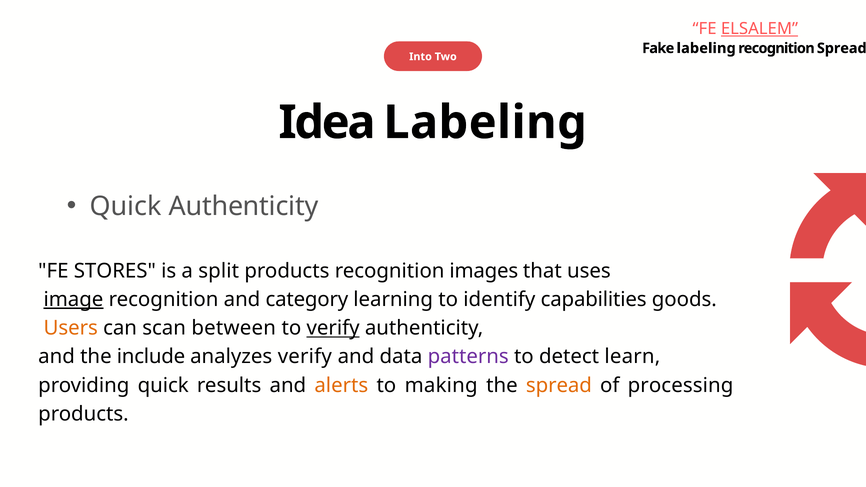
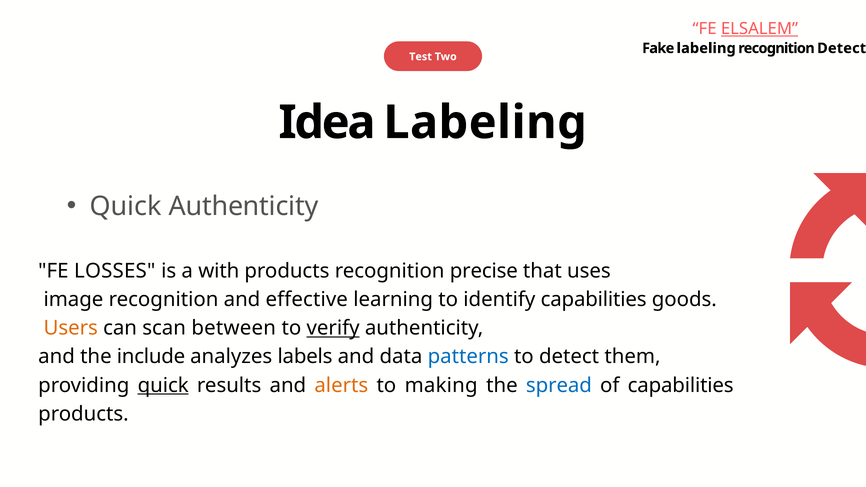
Into: Into -> Test
recognition Spread: Spread -> Detect
STORES: STORES -> LOSSES
split: split -> with
images: images -> precise
image underline: present -> none
category: category -> effective
analyzes verify: verify -> labels
patterns colour: purple -> blue
learn: learn -> them
quick at (163, 385) underline: none -> present
spread at (559, 385) colour: orange -> blue
of processing: processing -> capabilities
